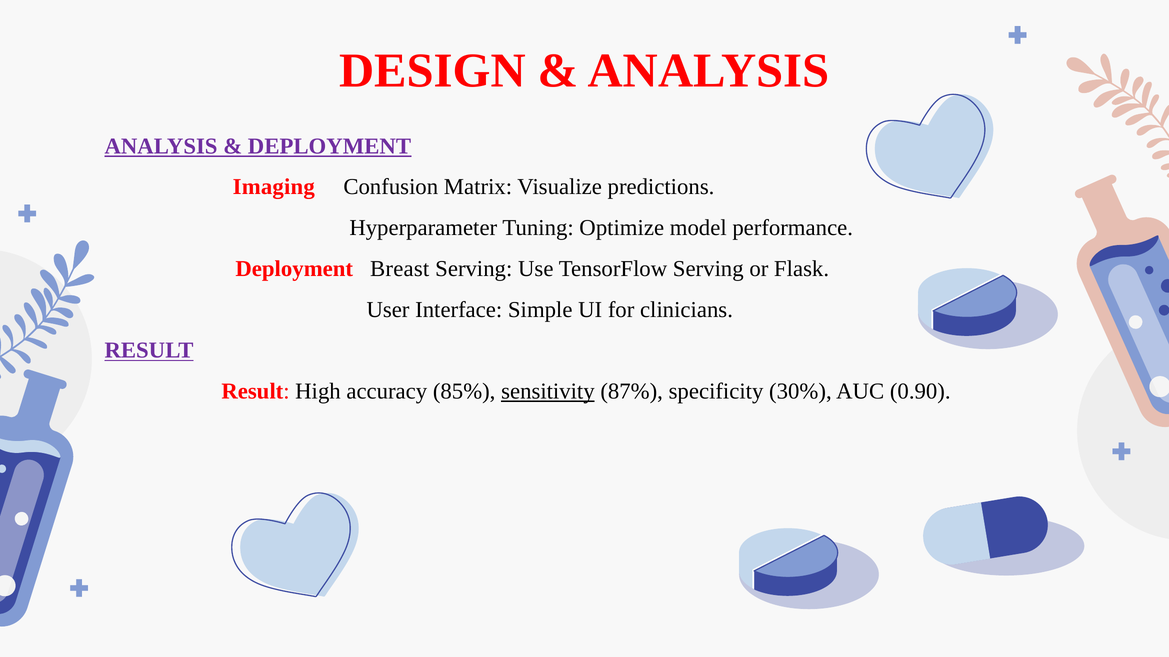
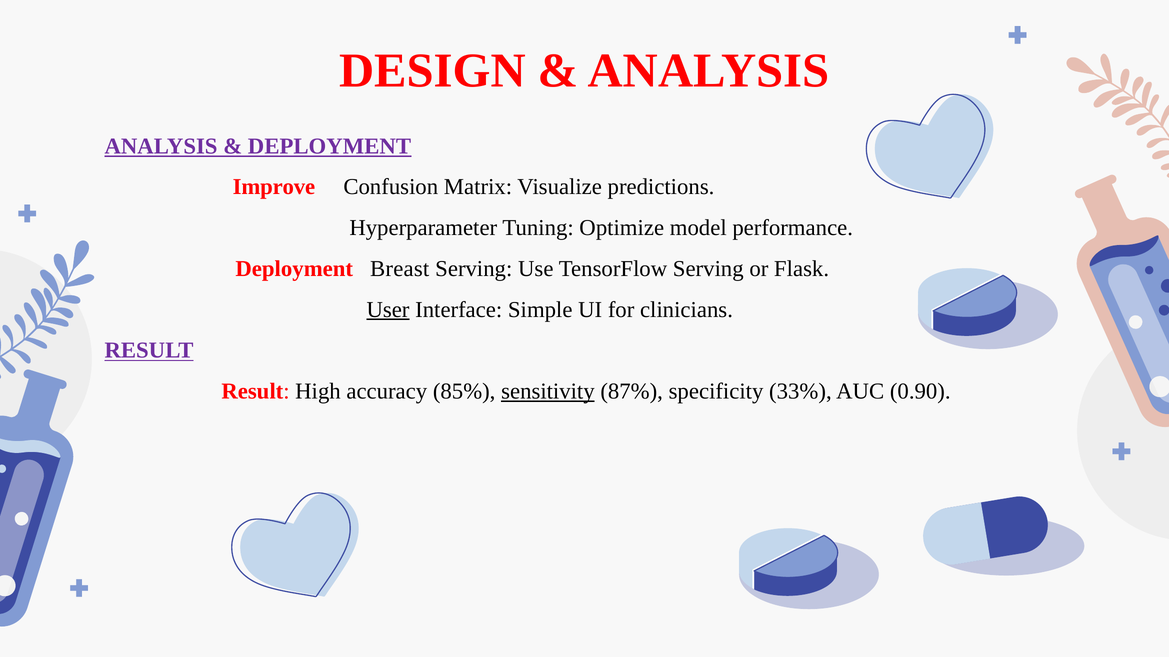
Imaging: Imaging -> Improve
User underline: none -> present
30%: 30% -> 33%
